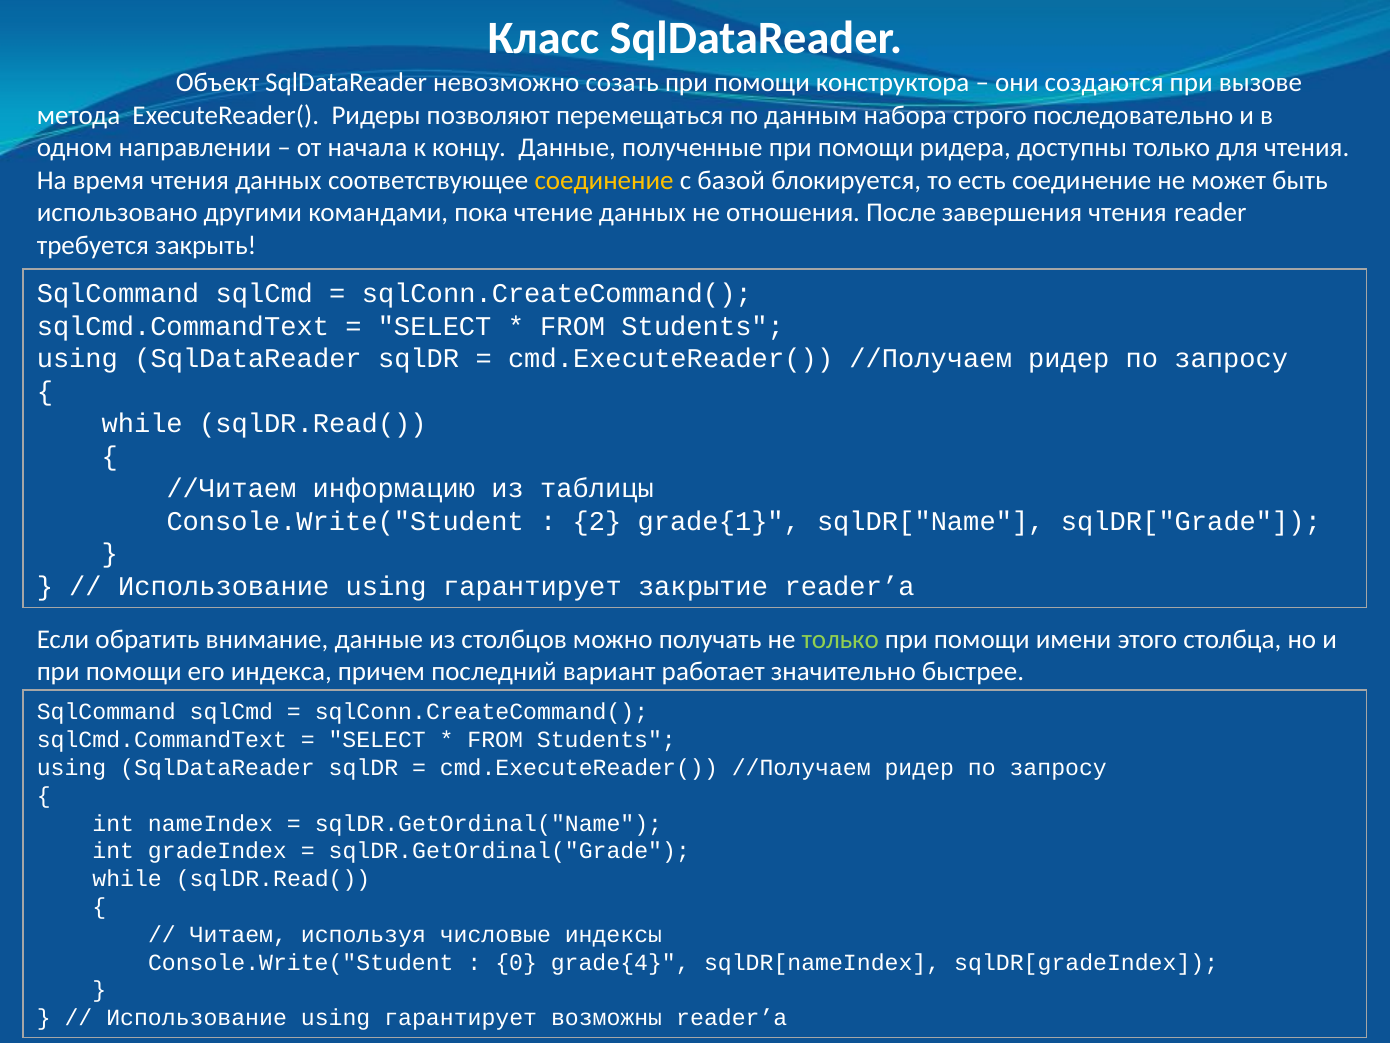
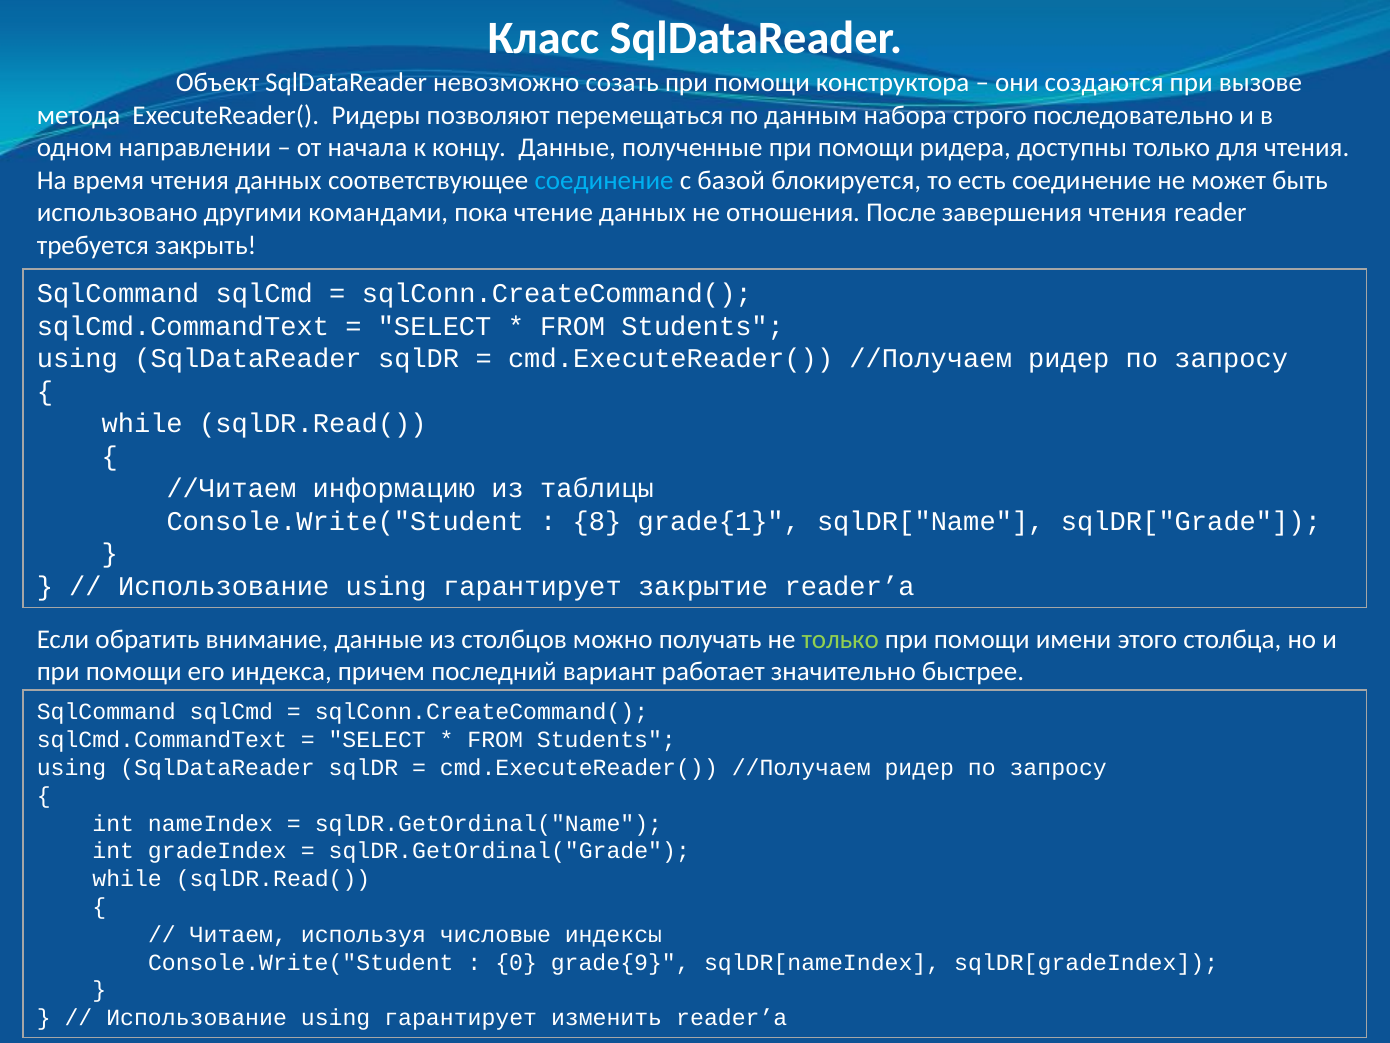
соединение at (604, 180) colour: yellow -> light blue
2: 2 -> 8
grade{4: grade{4 -> grade{9
возможны: возможны -> изменить
